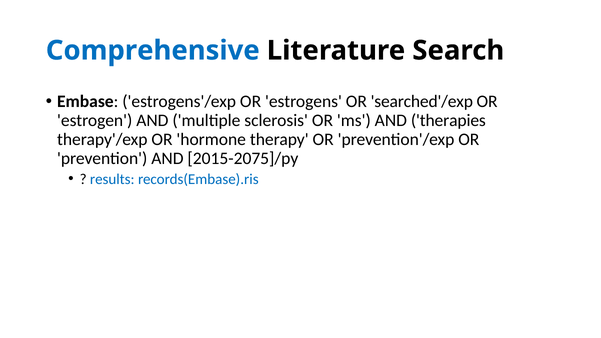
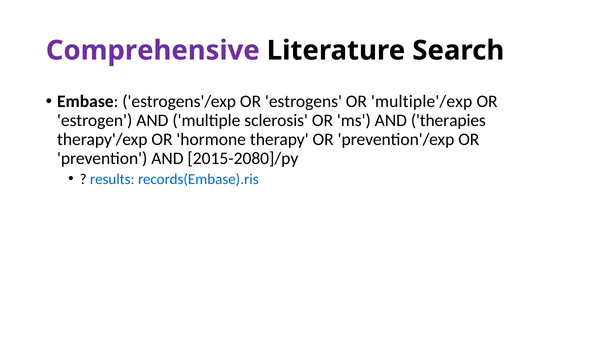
Comprehensive colour: blue -> purple
searched'/exp: searched'/exp -> multiple'/exp
2015-2075]/py: 2015-2075]/py -> 2015-2080]/py
